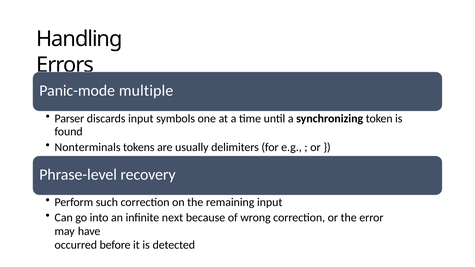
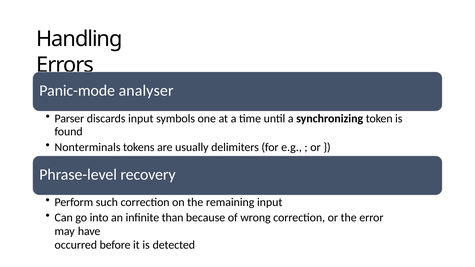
multiple: multiple -> analyser
next: next -> than
